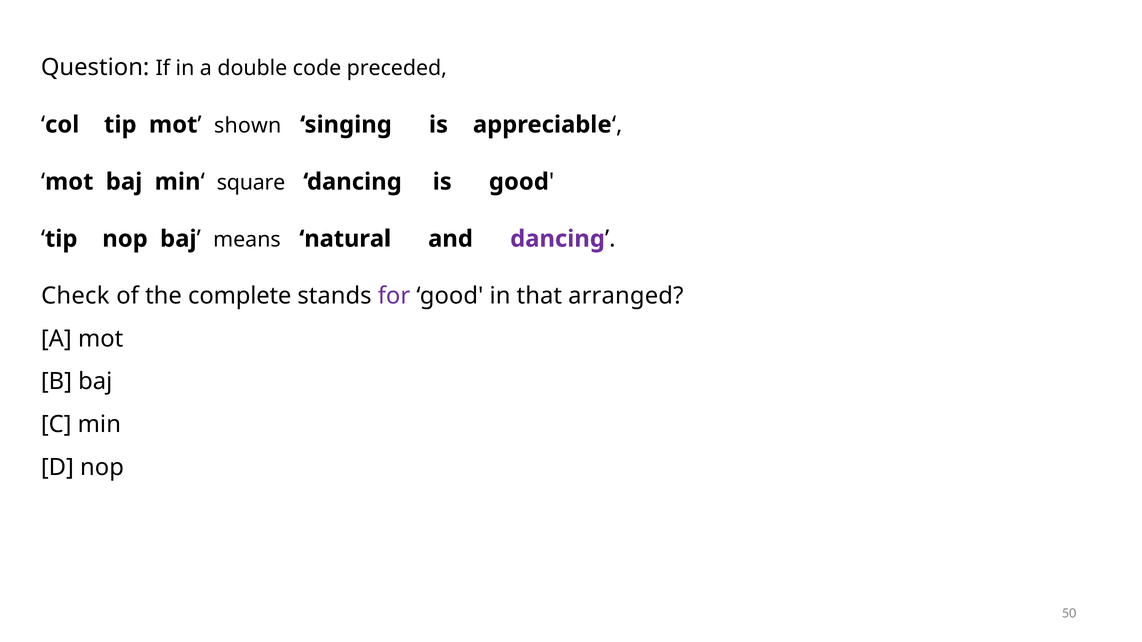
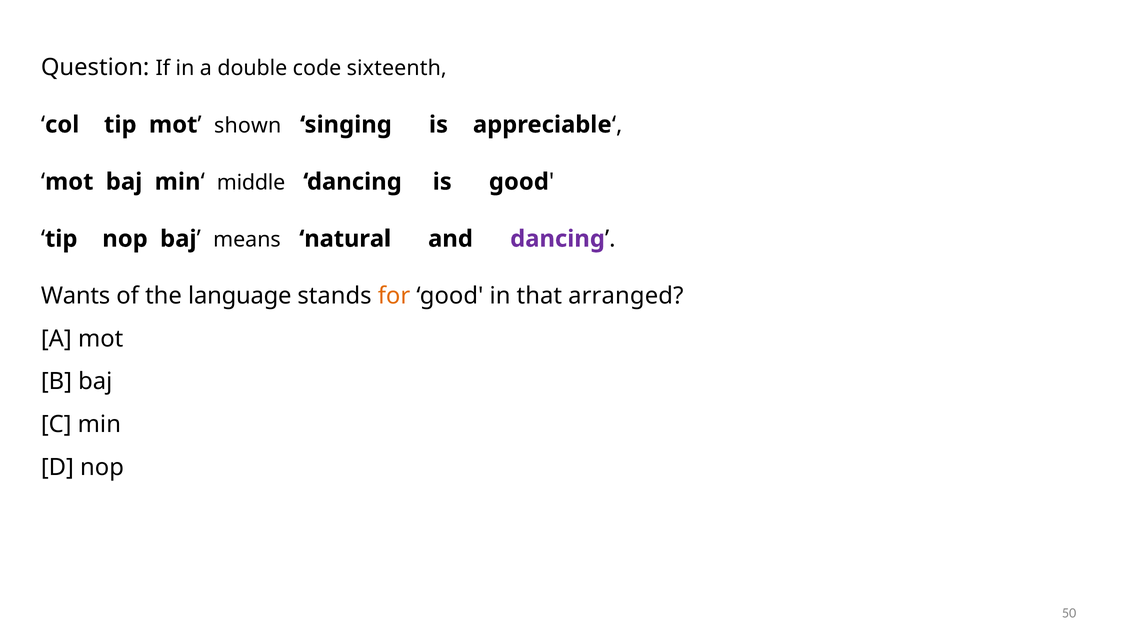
preceded: preceded -> sixteenth
square: square -> middle
Check: Check -> Wants
complete: complete -> language
for colour: purple -> orange
